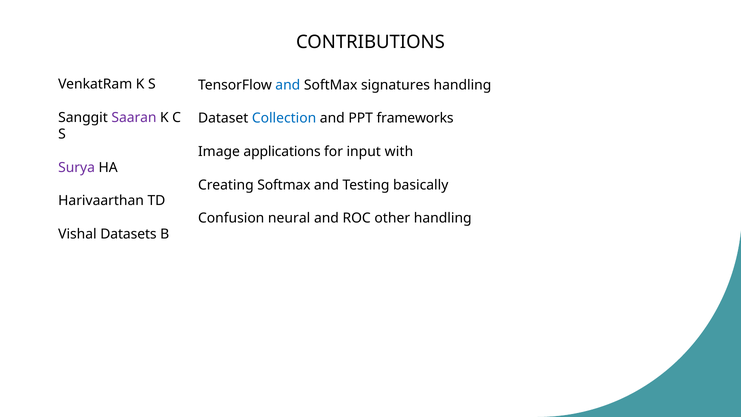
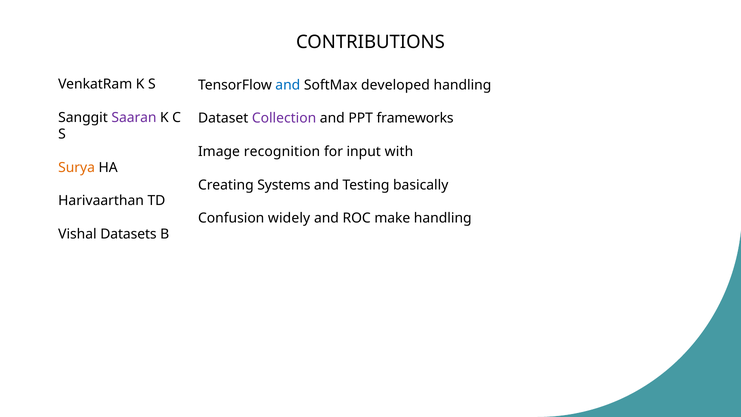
signatures: signatures -> developed
Collection colour: blue -> purple
applications: applications -> recognition
Surya colour: purple -> orange
Creating Softmax: Softmax -> Systems
neural: neural -> widely
other: other -> make
